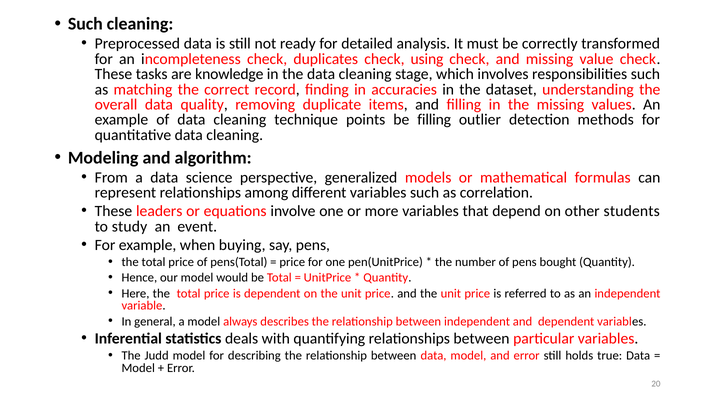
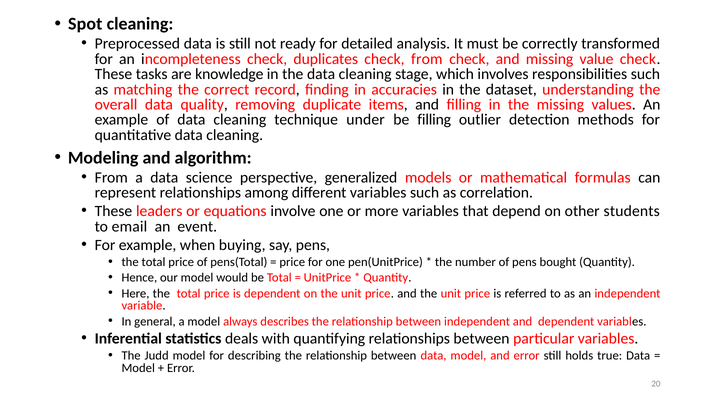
Such at (85, 24): Such -> Spot
check using: using -> from
points: points -> under
study: study -> email
